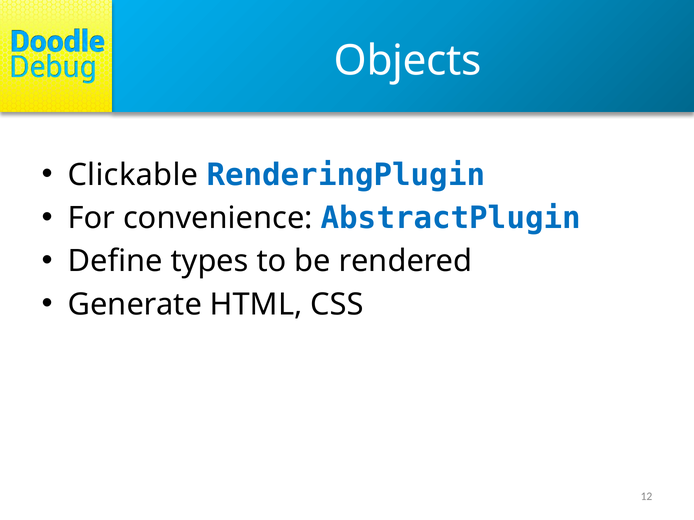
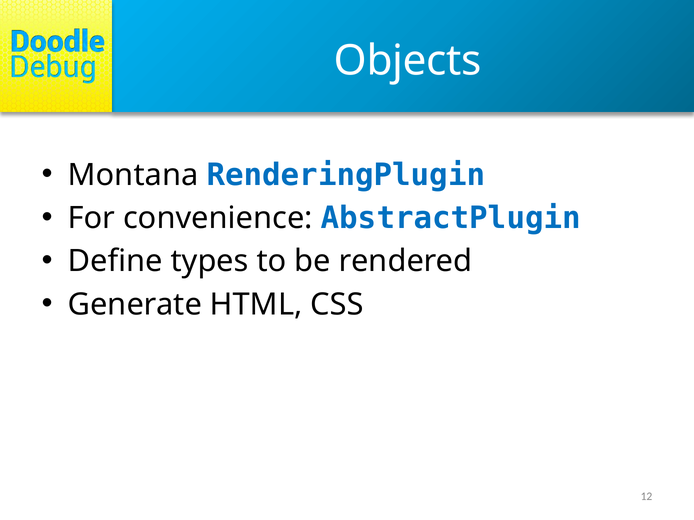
Clickable: Clickable -> Montana
